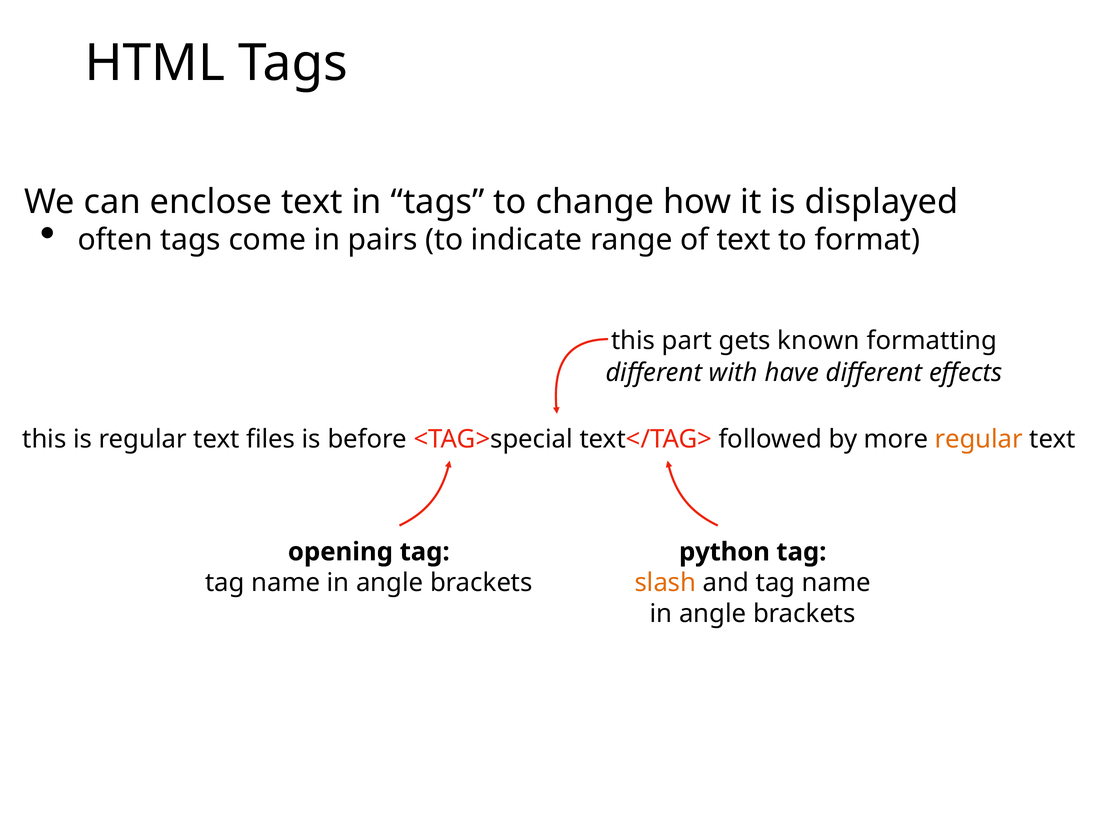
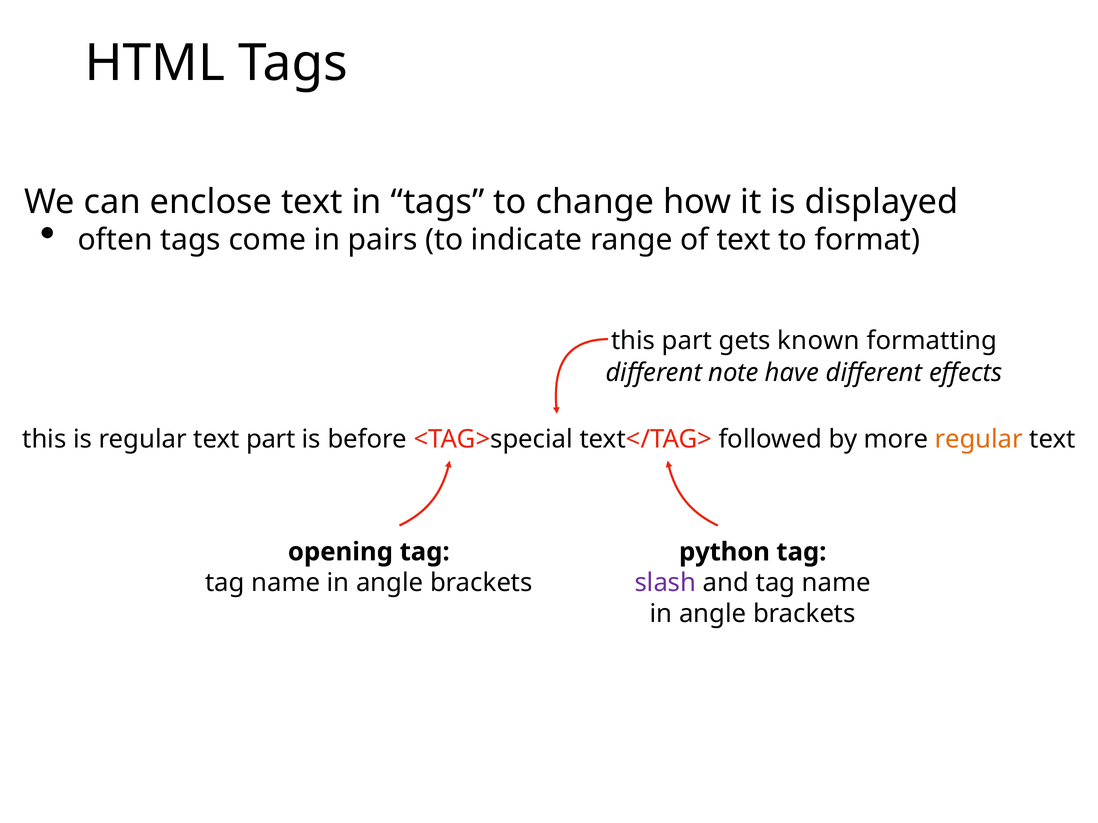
with: with -> note
text files: files -> part
slash colour: orange -> purple
